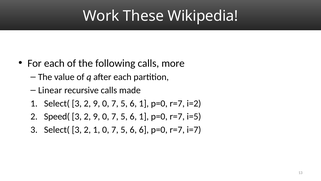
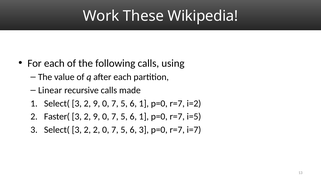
more: more -> using
Speed(: Speed( -> Faster(
2 1: 1 -> 2
6 6: 6 -> 3
